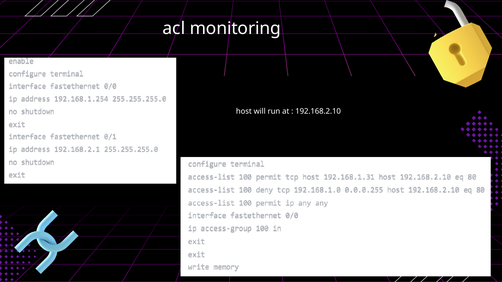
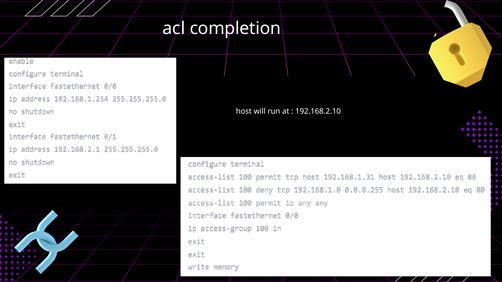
monitoring: monitoring -> completion
